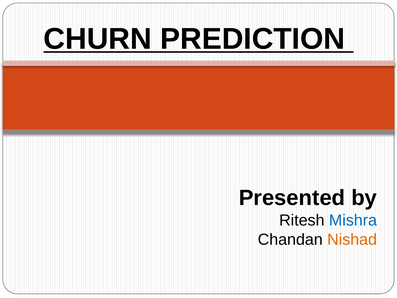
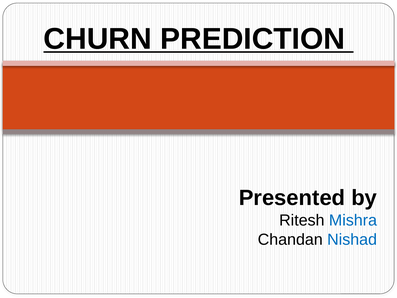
Nishad colour: orange -> blue
